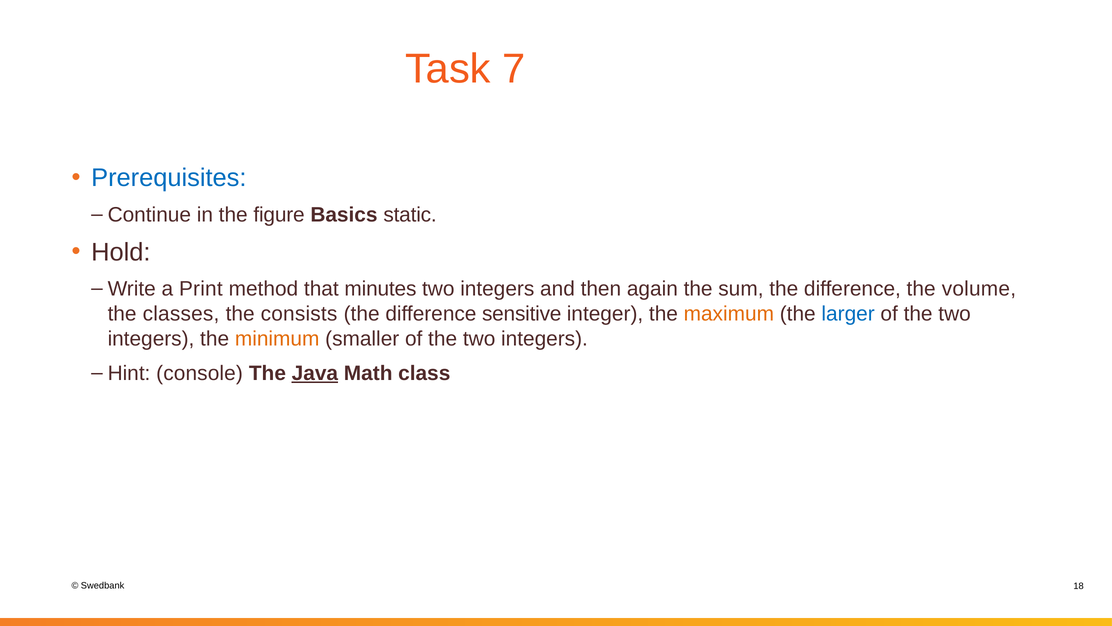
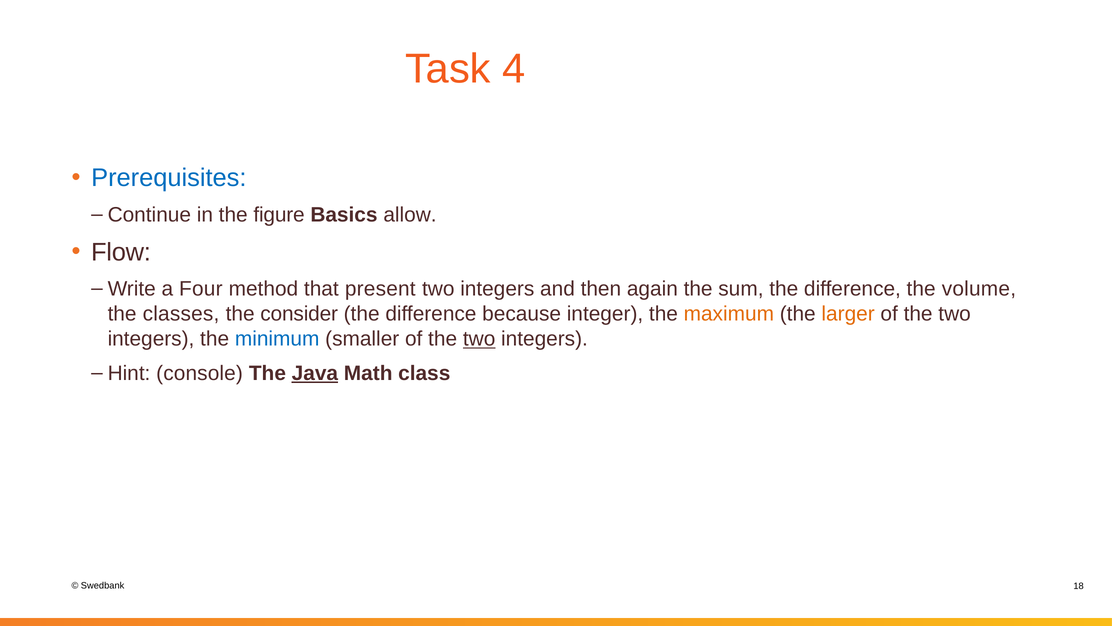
7: 7 -> 4
static: static -> allow
Hold: Hold -> Flow
Print: Print -> Four
minutes: minutes -> present
consists: consists -> consider
sensitive: sensitive -> because
larger colour: blue -> orange
minimum colour: orange -> blue
two at (479, 339) underline: none -> present
